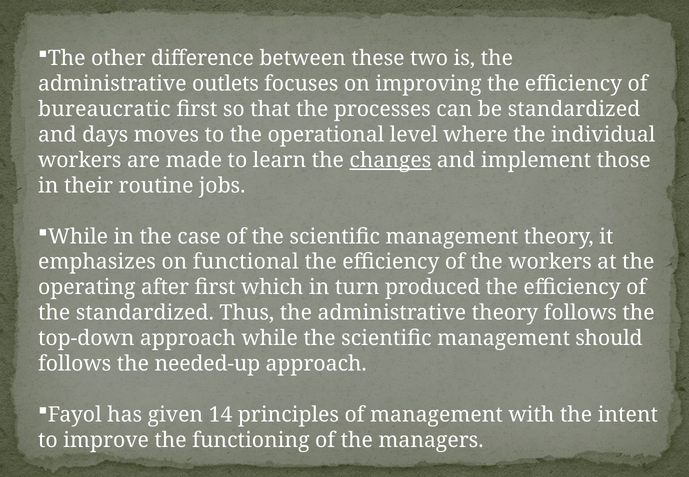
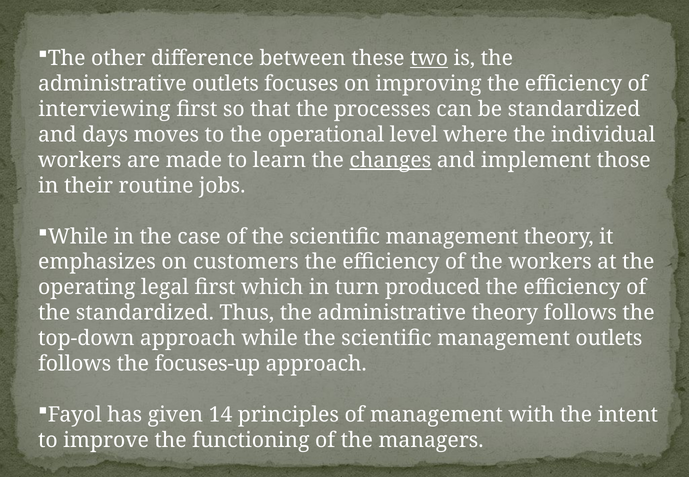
two underline: none -> present
bureaucratic: bureaucratic -> interviewing
functional: functional -> customers
after: after -> legal
management should: should -> outlets
needed-up: needed-up -> focuses-up
